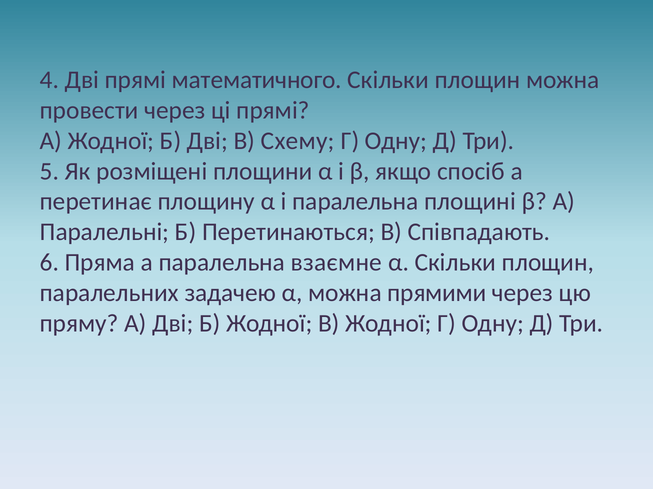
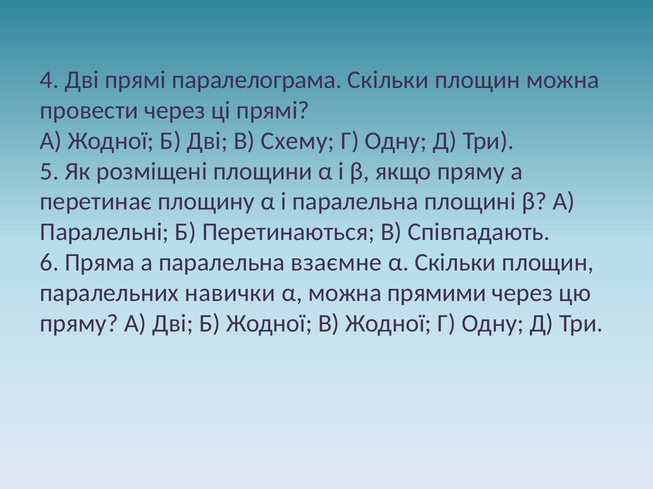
математичного: математичного -> паралелограма
якщо спосіб: спосіб -> пряму
задачею: задачею -> навички
